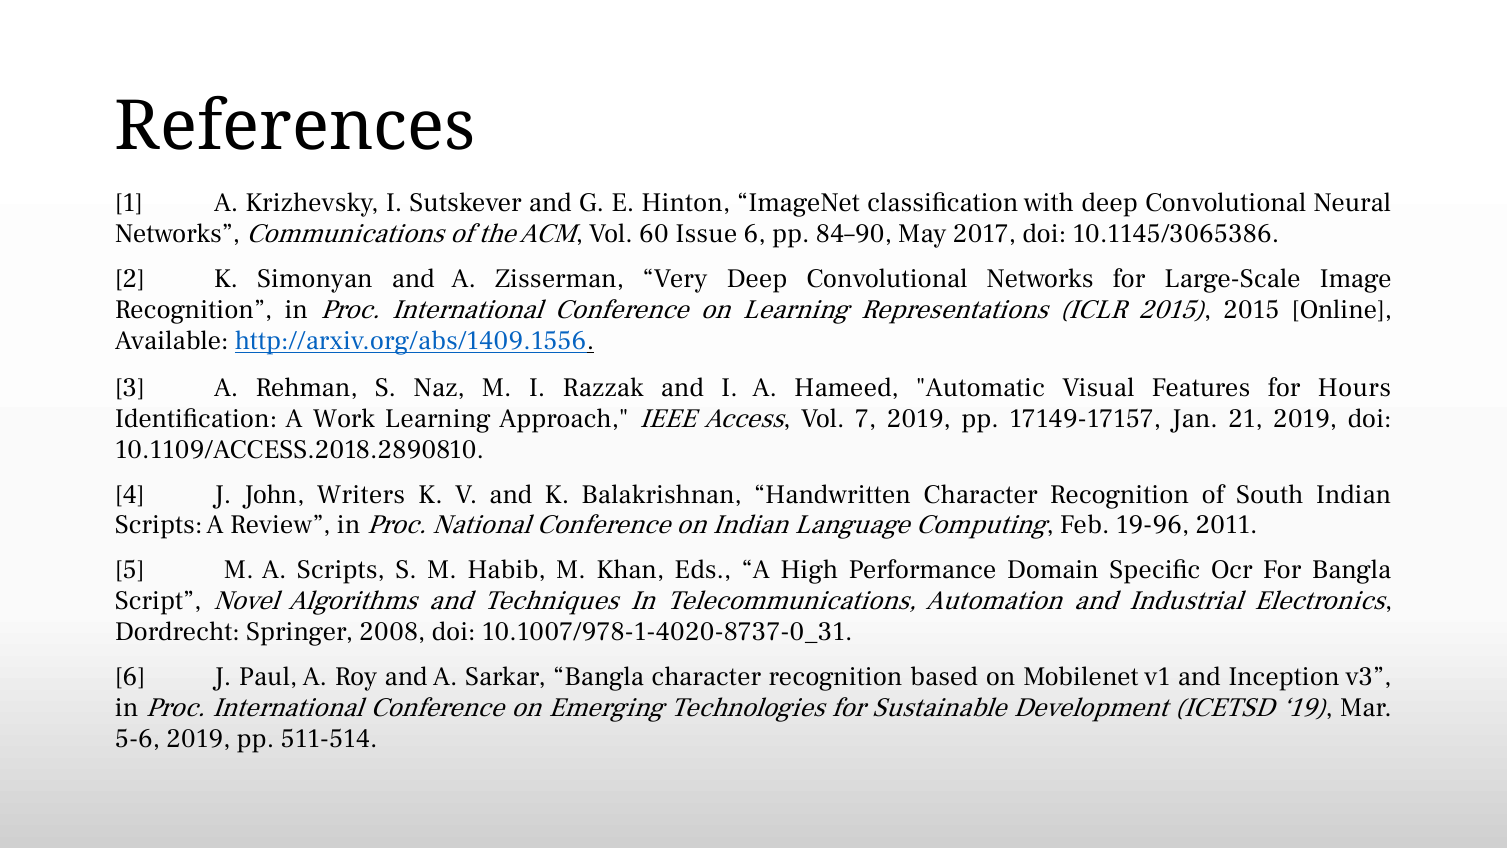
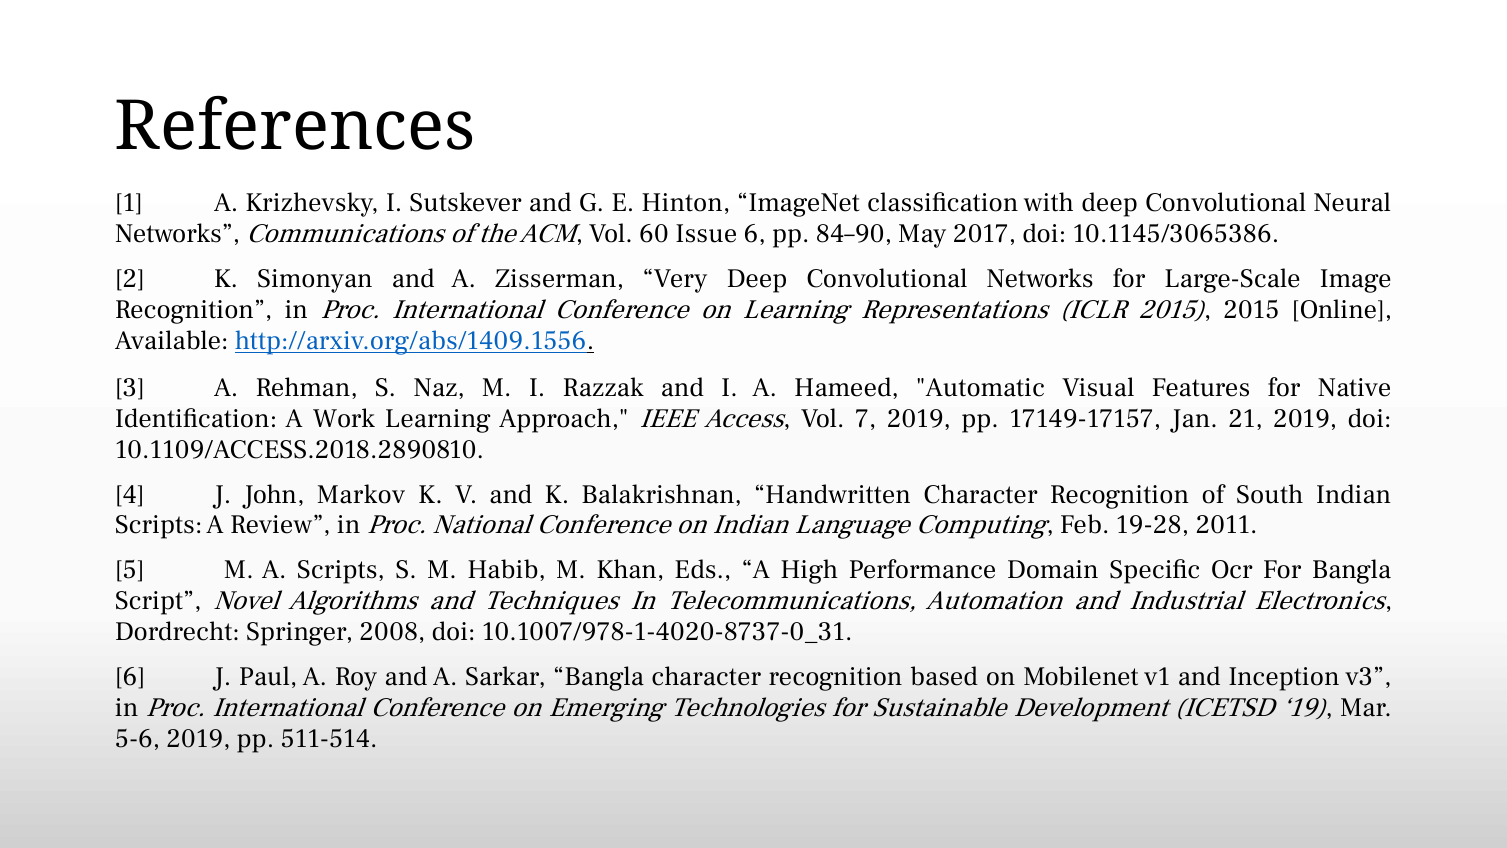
Hours: Hours -> Native
Writers: Writers -> Markov
19-96: 19-96 -> 19-28
